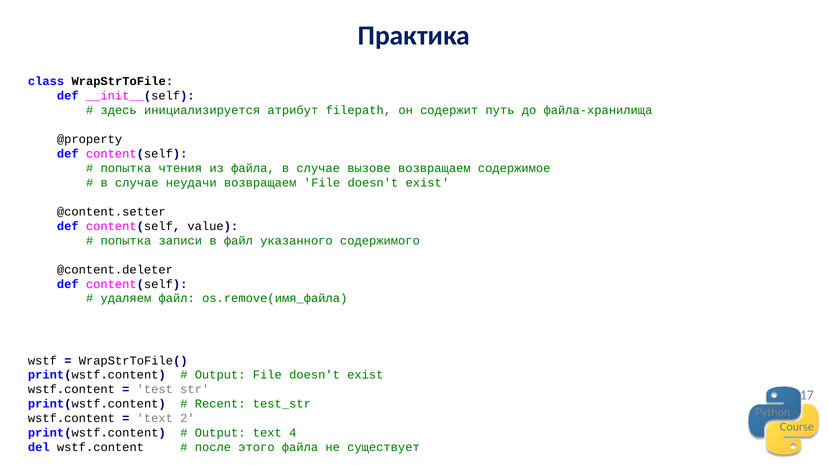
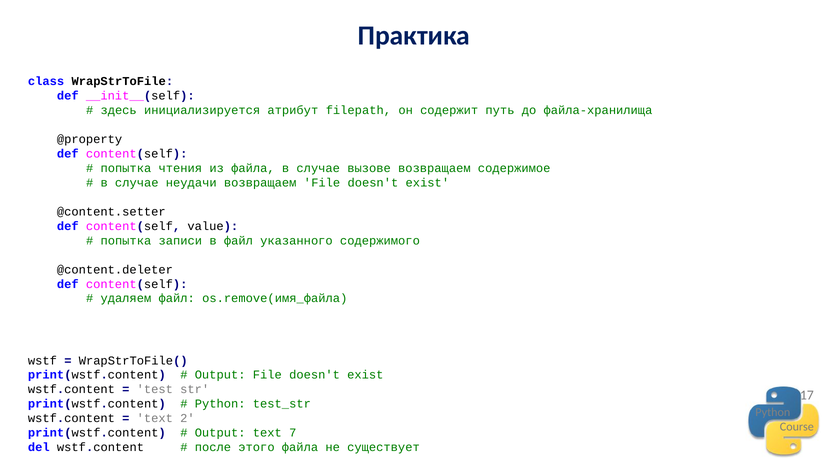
Recent at (220, 405): Recent -> Python
4: 4 -> 7
